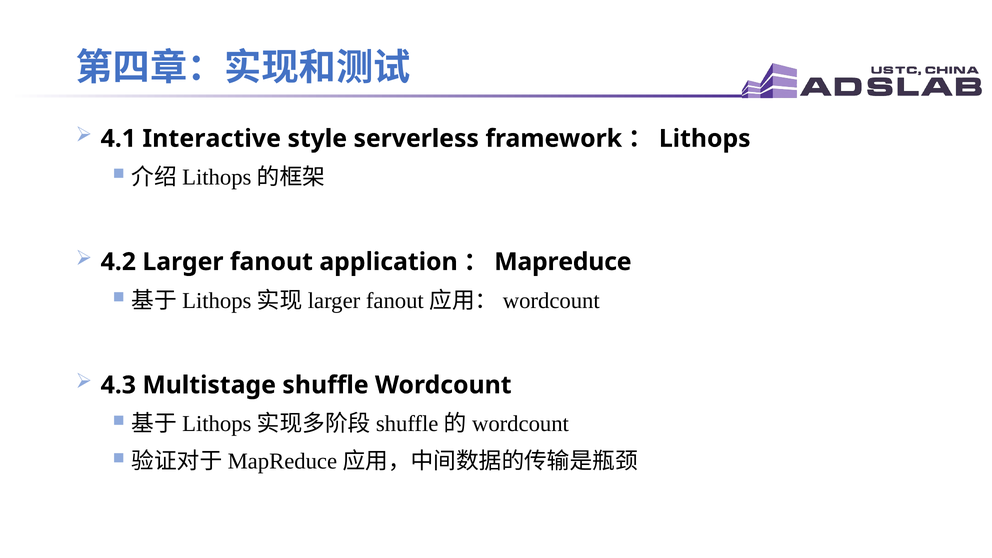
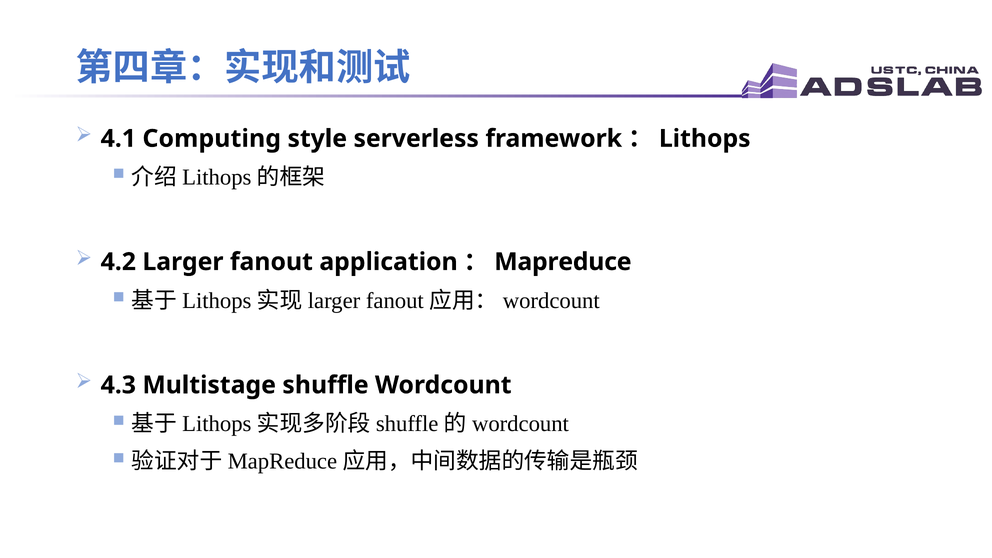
Interactive: Interactive -> Computing
